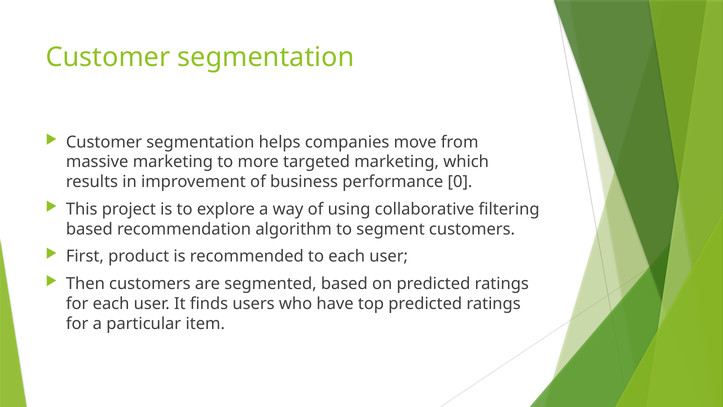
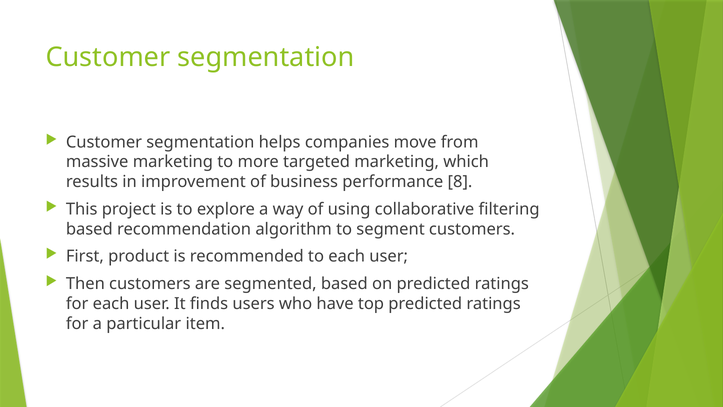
0: 0 -> 8
